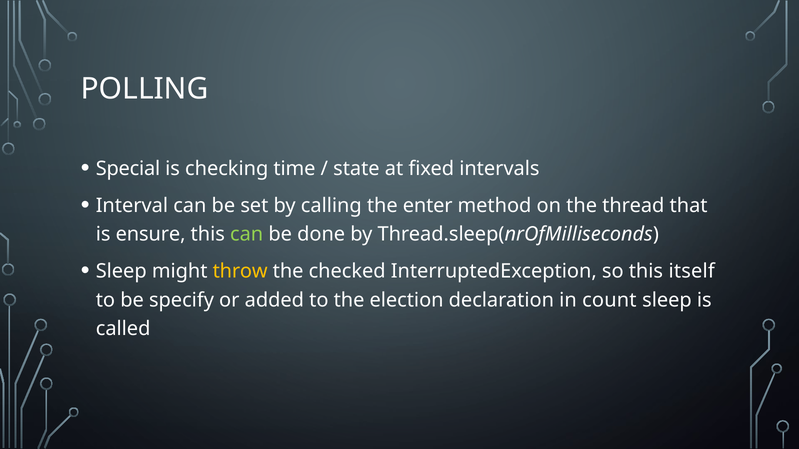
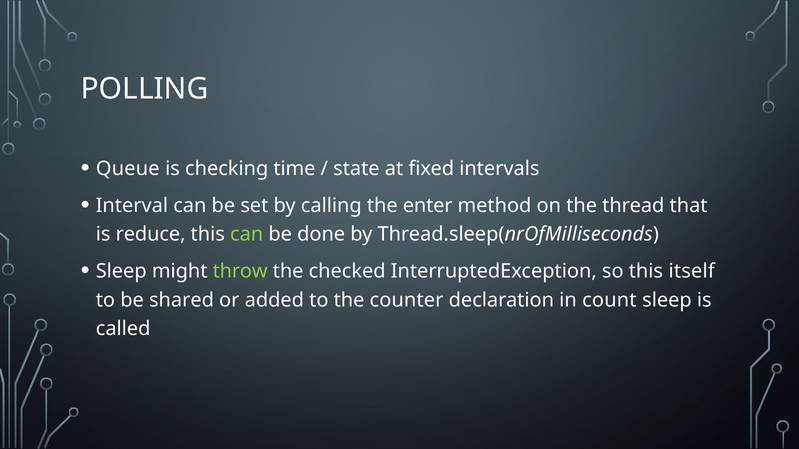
Special: Special -> Queue
ensure: ensure -> reduce
throw colour: yellow -> light green
specify: specify -> shared
election: election -> counter
